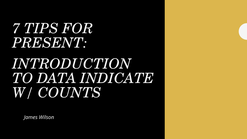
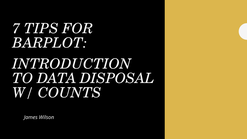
PRESENT: PRESENT -> BARPLOT
INDICATE: INDICATE -> DISPOSAL
